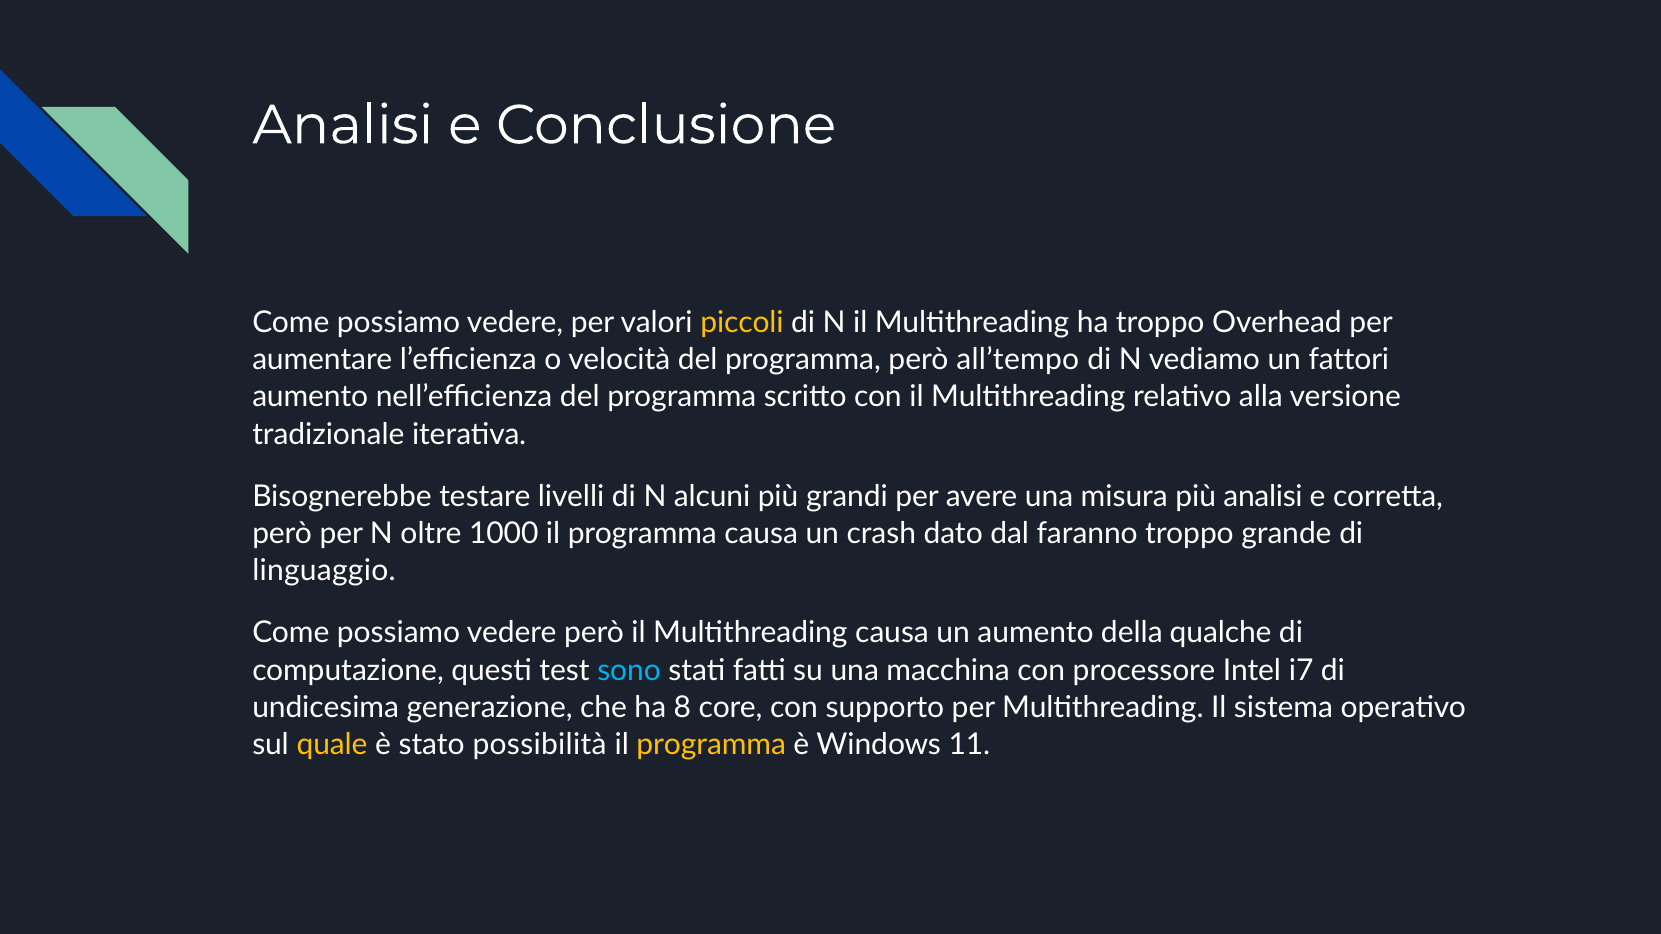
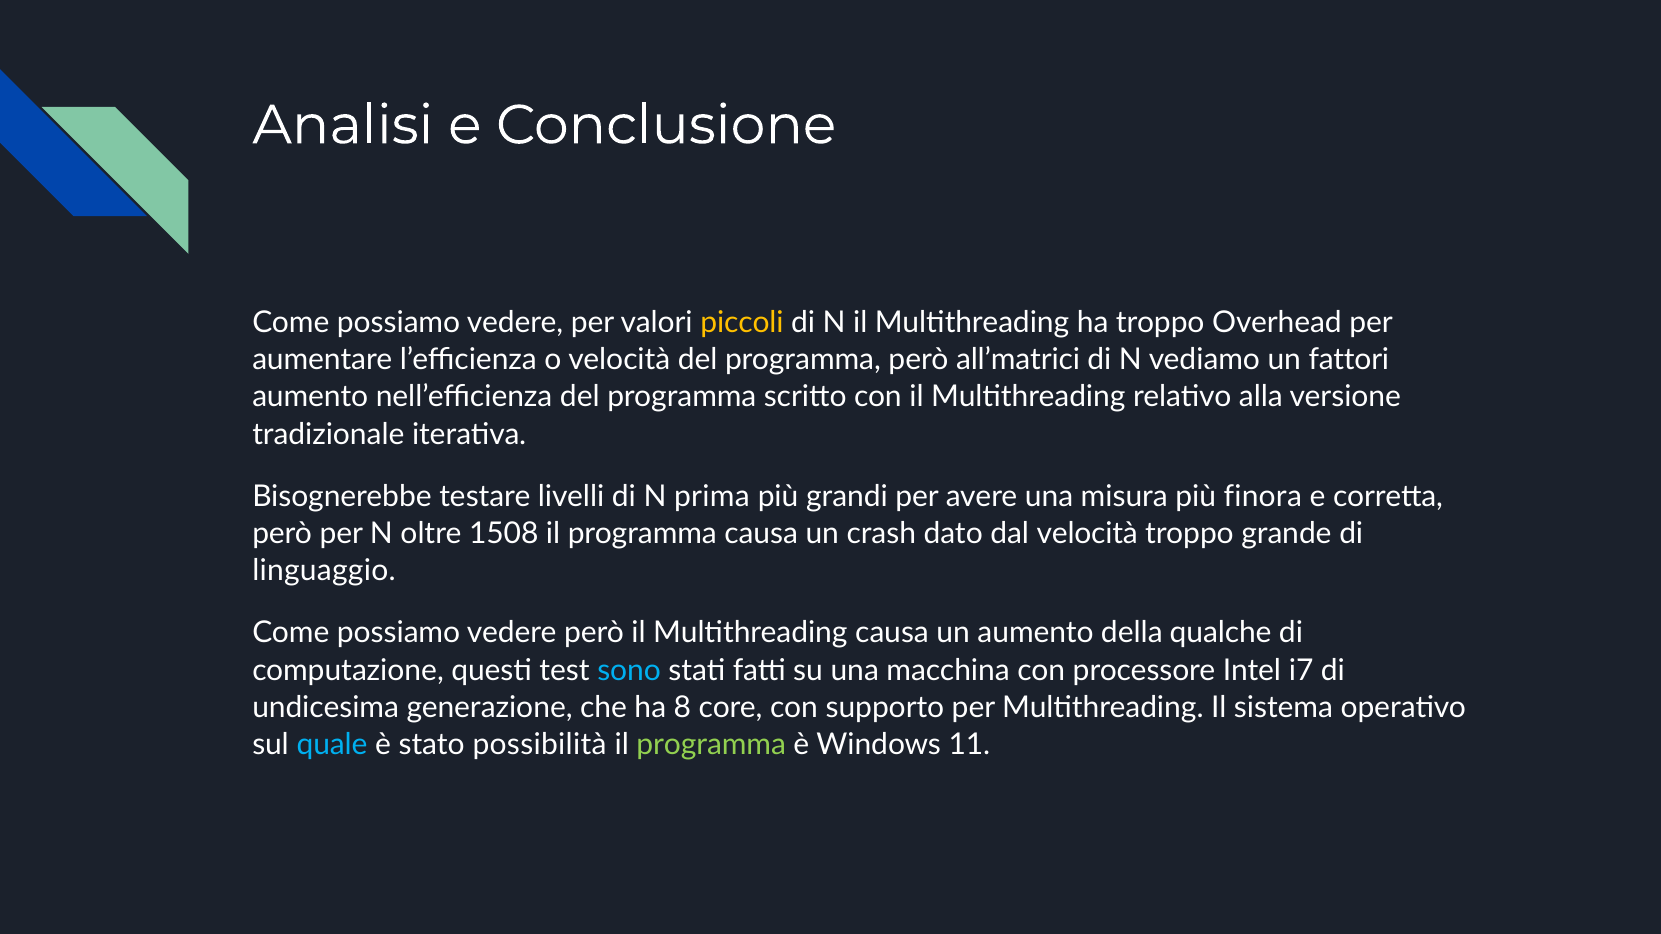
all’tempo: all’tempo -> all’matrici
alcuni: alcuni -> prima
più analisi: analisi -> finora
1000: 1000 -> 1508
dal faranno: faranno -> velocità
quale colour: yellow -> light blue
programma at (711, 745) colour: yellow -> light green
